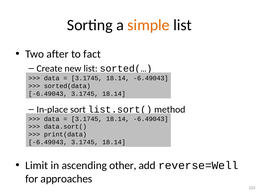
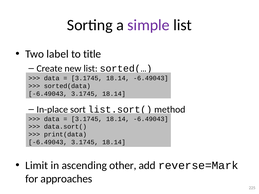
simple colour: orange -> purple
after: after -> label
fact: fact -> title
reverse=Well: reverse=Well -> reverse=Mark
